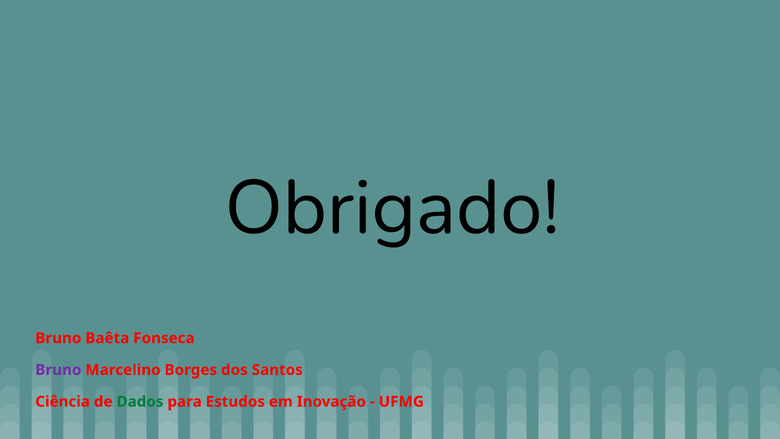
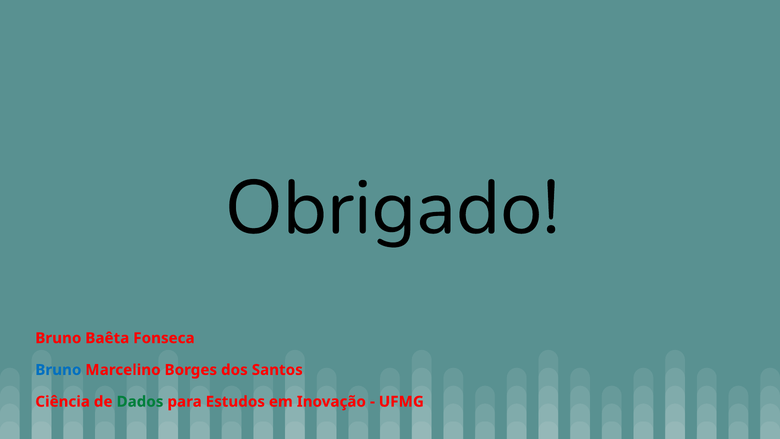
Bruno at (58, 370) colour: purple -> blue
